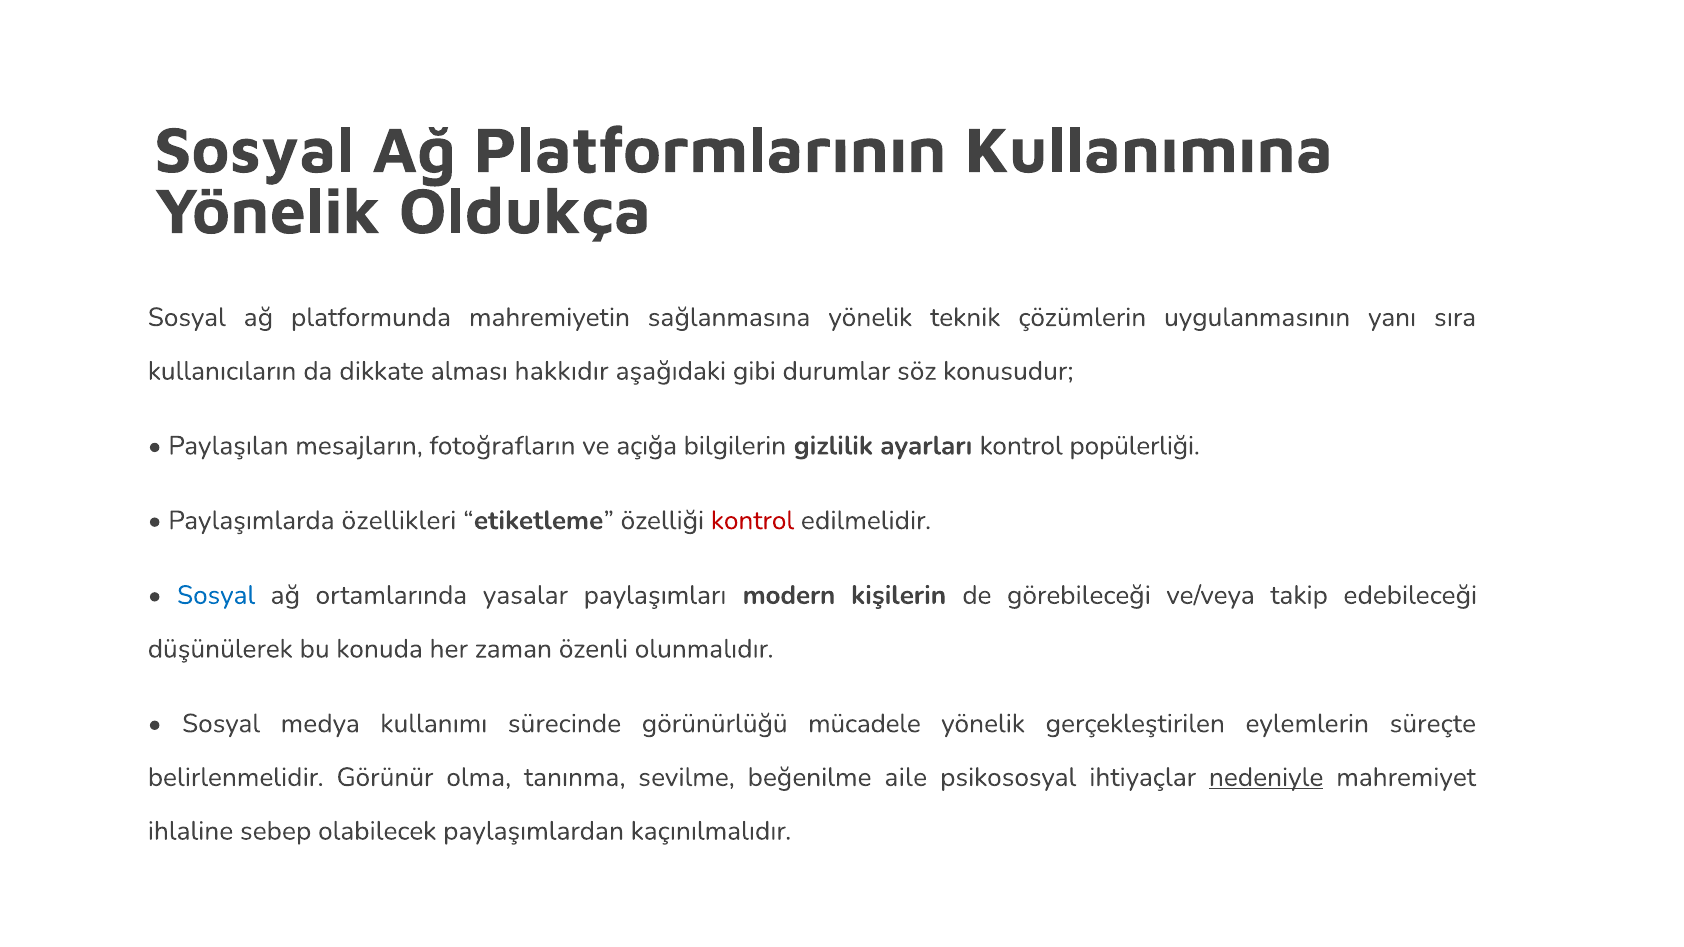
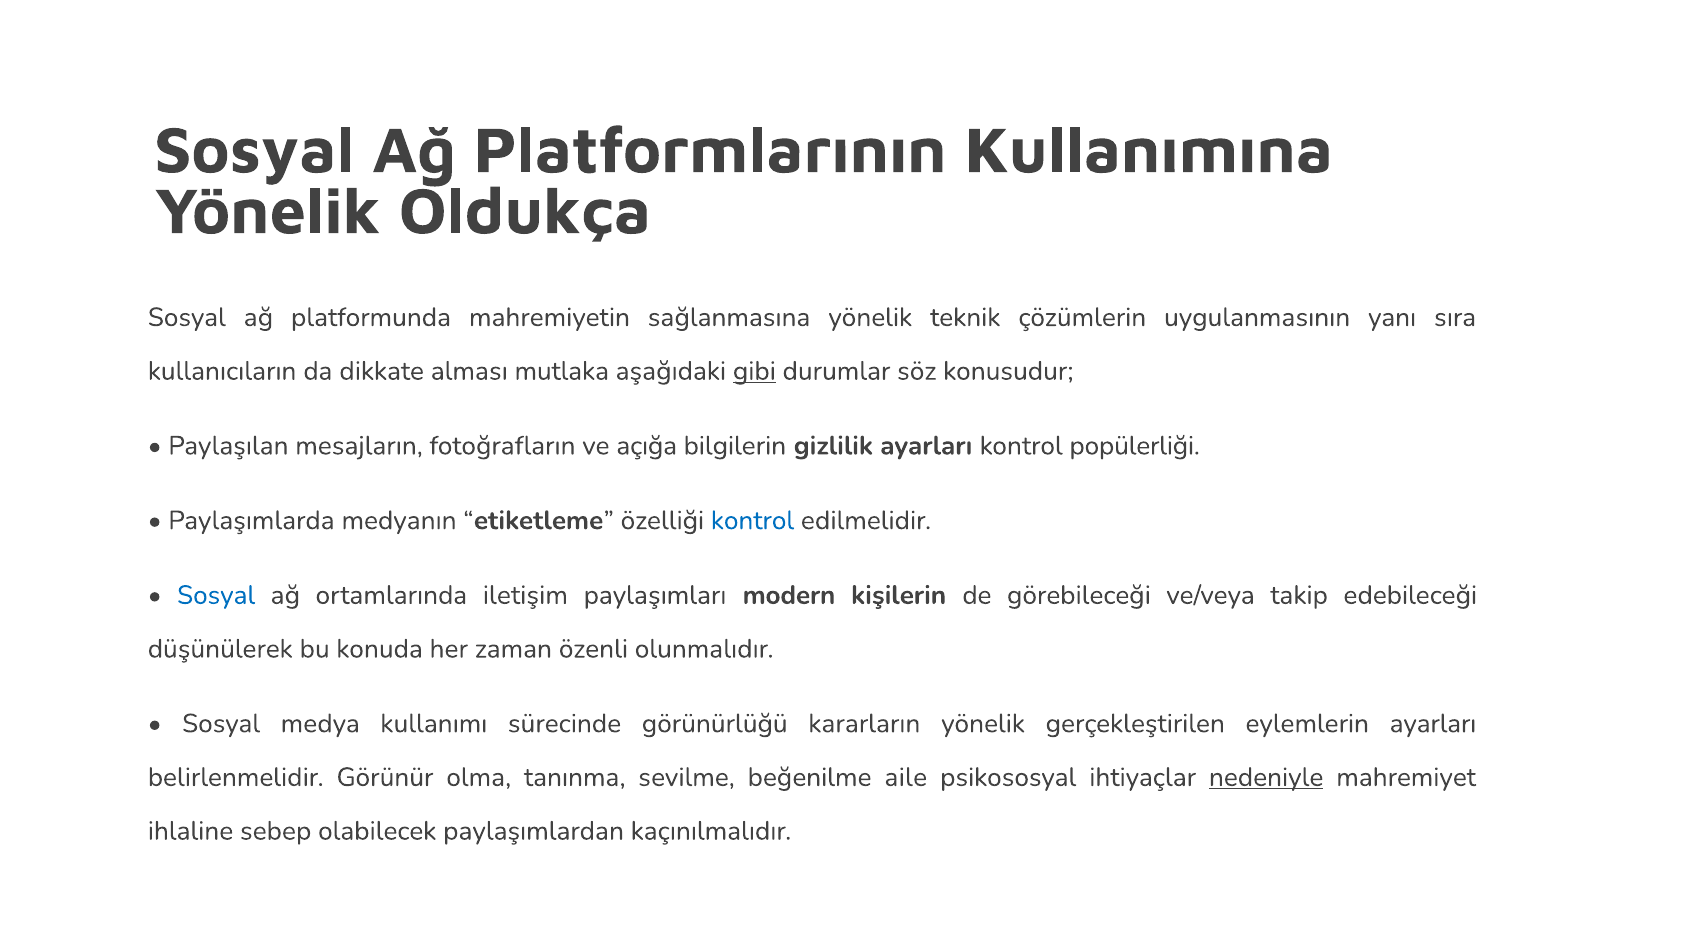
hakkıdır: hakkıdır -> mutlaka
gibi underline: none -> present
özellikleri: özellikleri -> medyanın
kontrol at (752, 521) colour: red -> blue
yasalar: yasalar -> iletişim
mücadele: mücadele -> kararların
eylemlerin süreçte: süreçte -> ayarları
